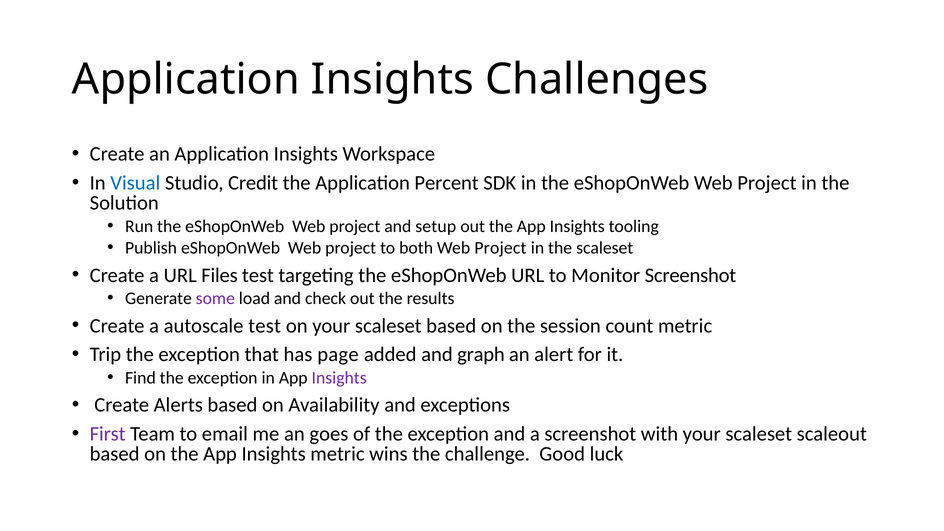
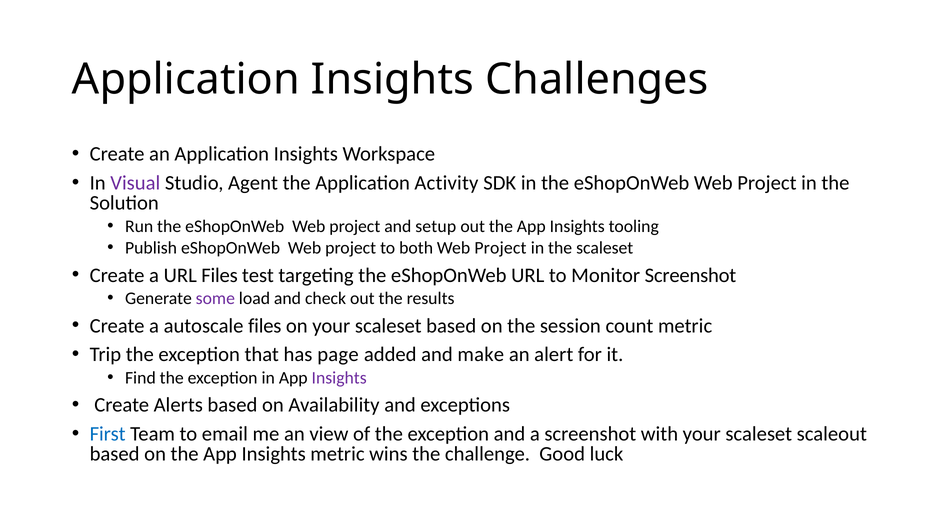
Visual colour: blue -> purple
Credit: Credit -> Agent
Percent: Percent -> Activity
autoscale test: test -> files
graph: graph -> make
First colour: purple -> blue
goes: goes -> view
